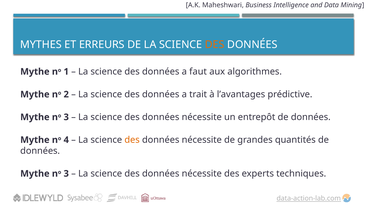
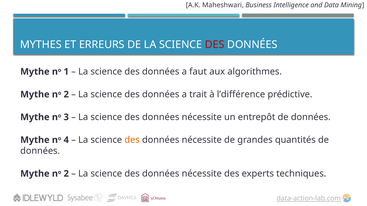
DES at (215, 45) colour: orange -> red
l’avantages: l’avantages -> l’différence
3 at (66, 174): 3 -> 2
